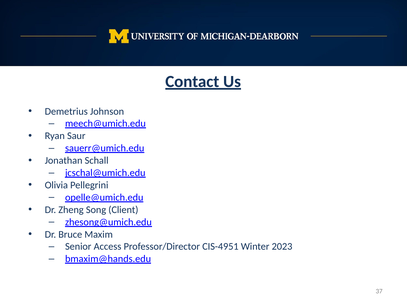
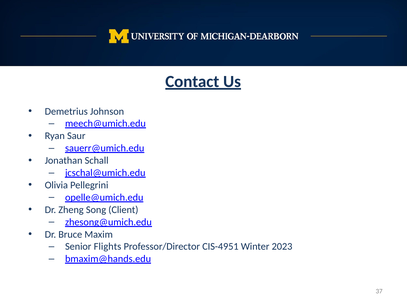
Access: Access -> Flights
